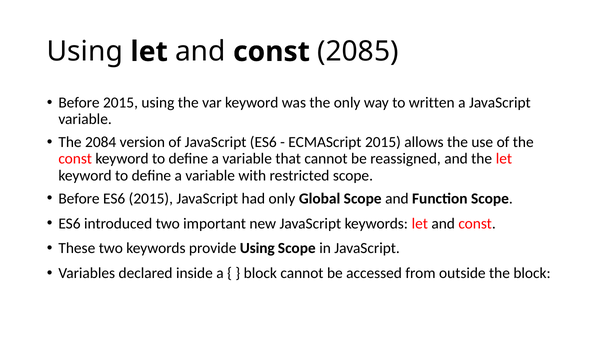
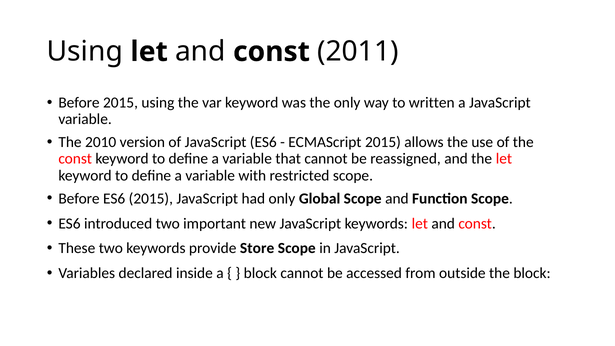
2085: 2085 -> 2011
2084: 2084 -> 2010
provide Using: Using -> Store
